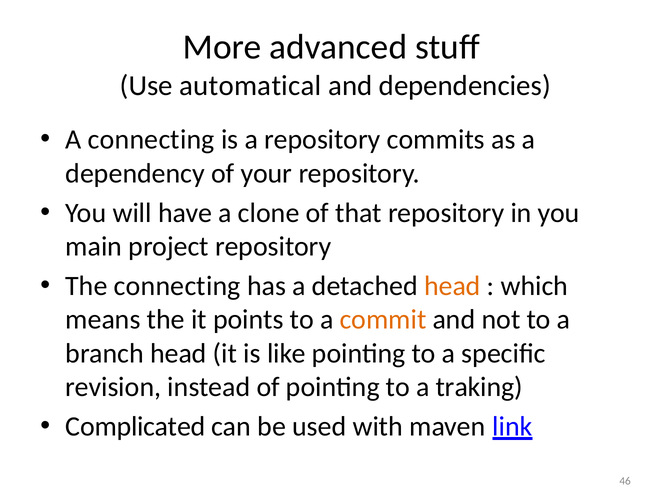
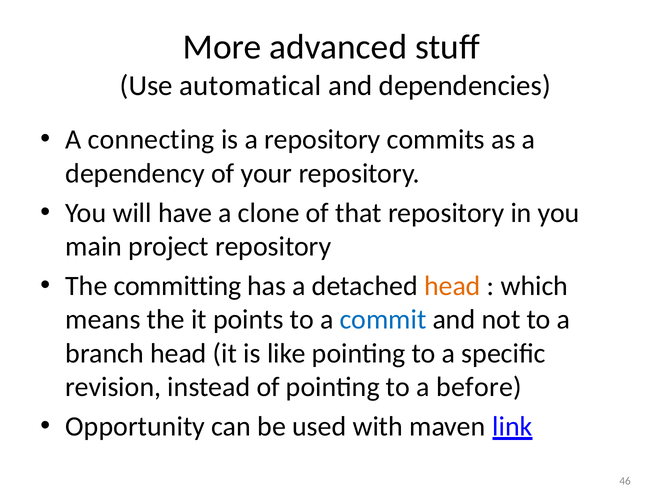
The connecting: connecting -> committing
commit colour: orange -> blue
traking: traking -> before
Complicated: Complicated -> Opportunity
